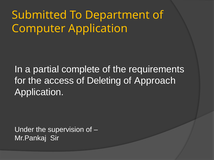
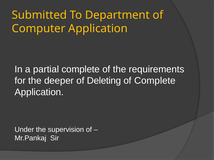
access: access -> deeper
of Approach: Approach -> Complete
